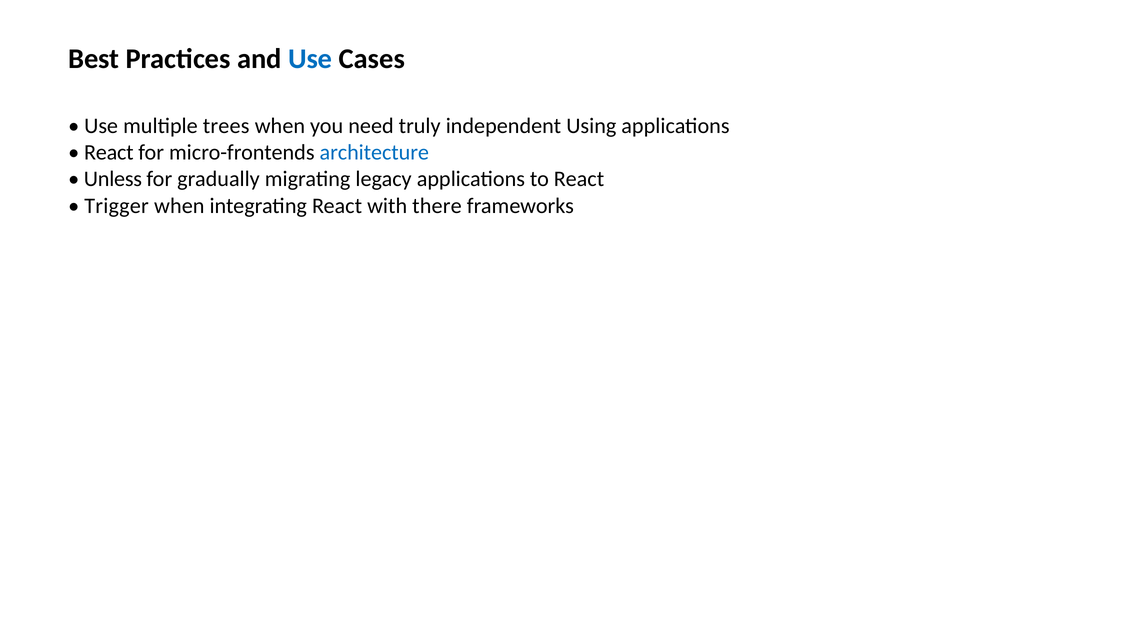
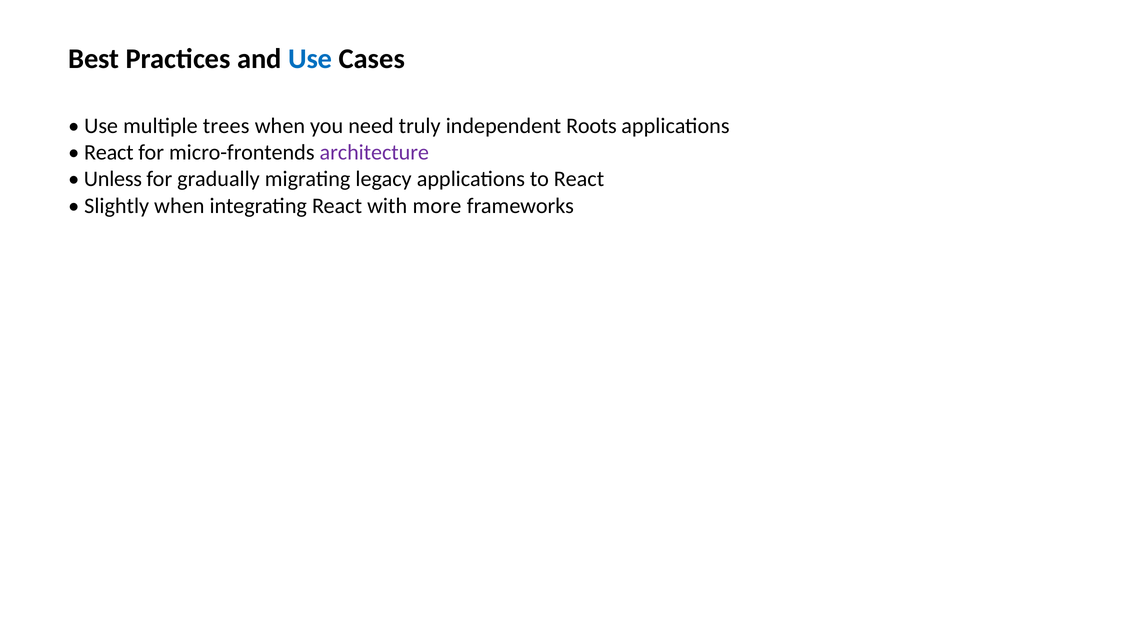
Using: Using -> Roots
architecture colour: blue -> purple
Trigger: Trigger -> Slightly
there: there -> more
